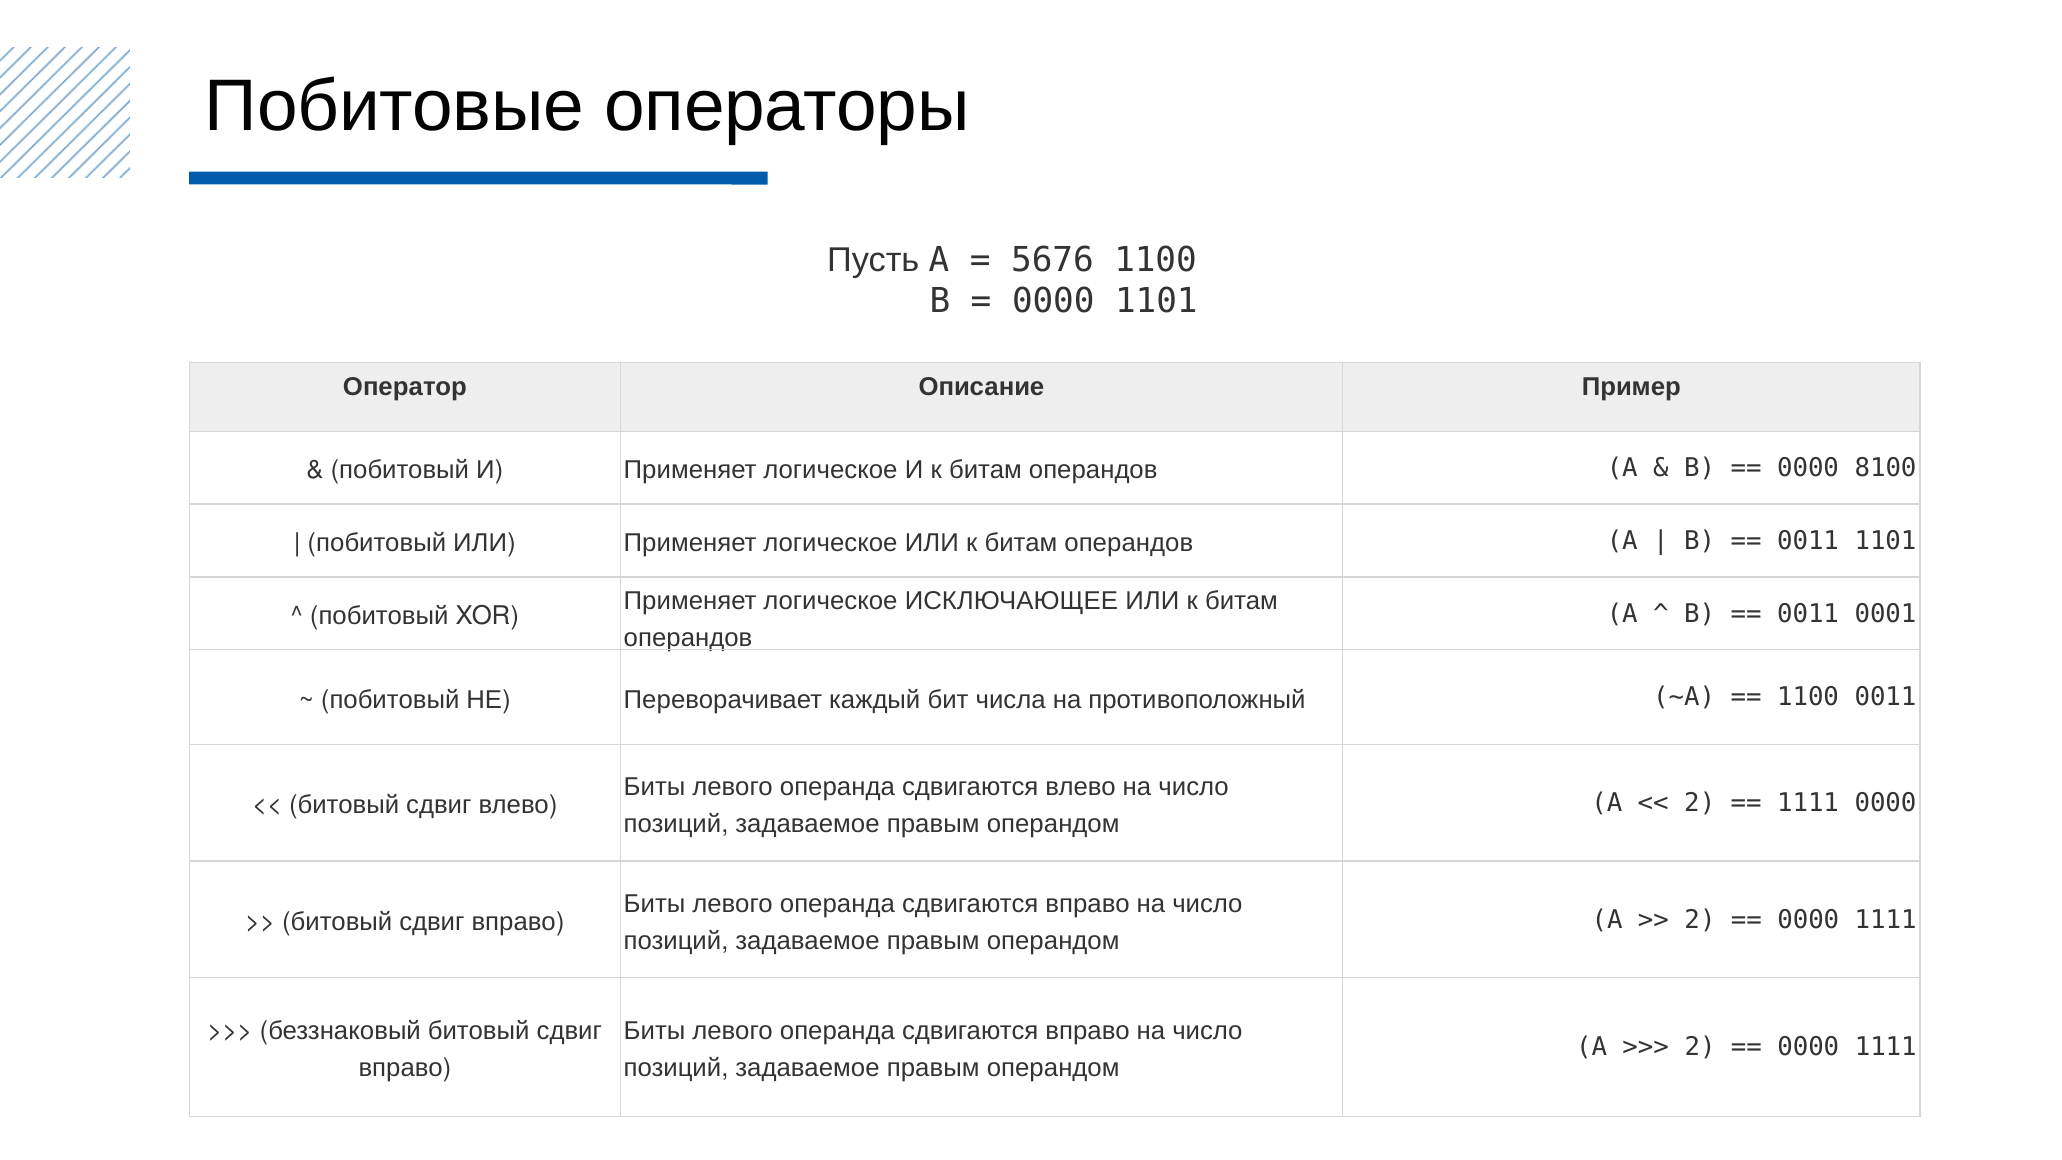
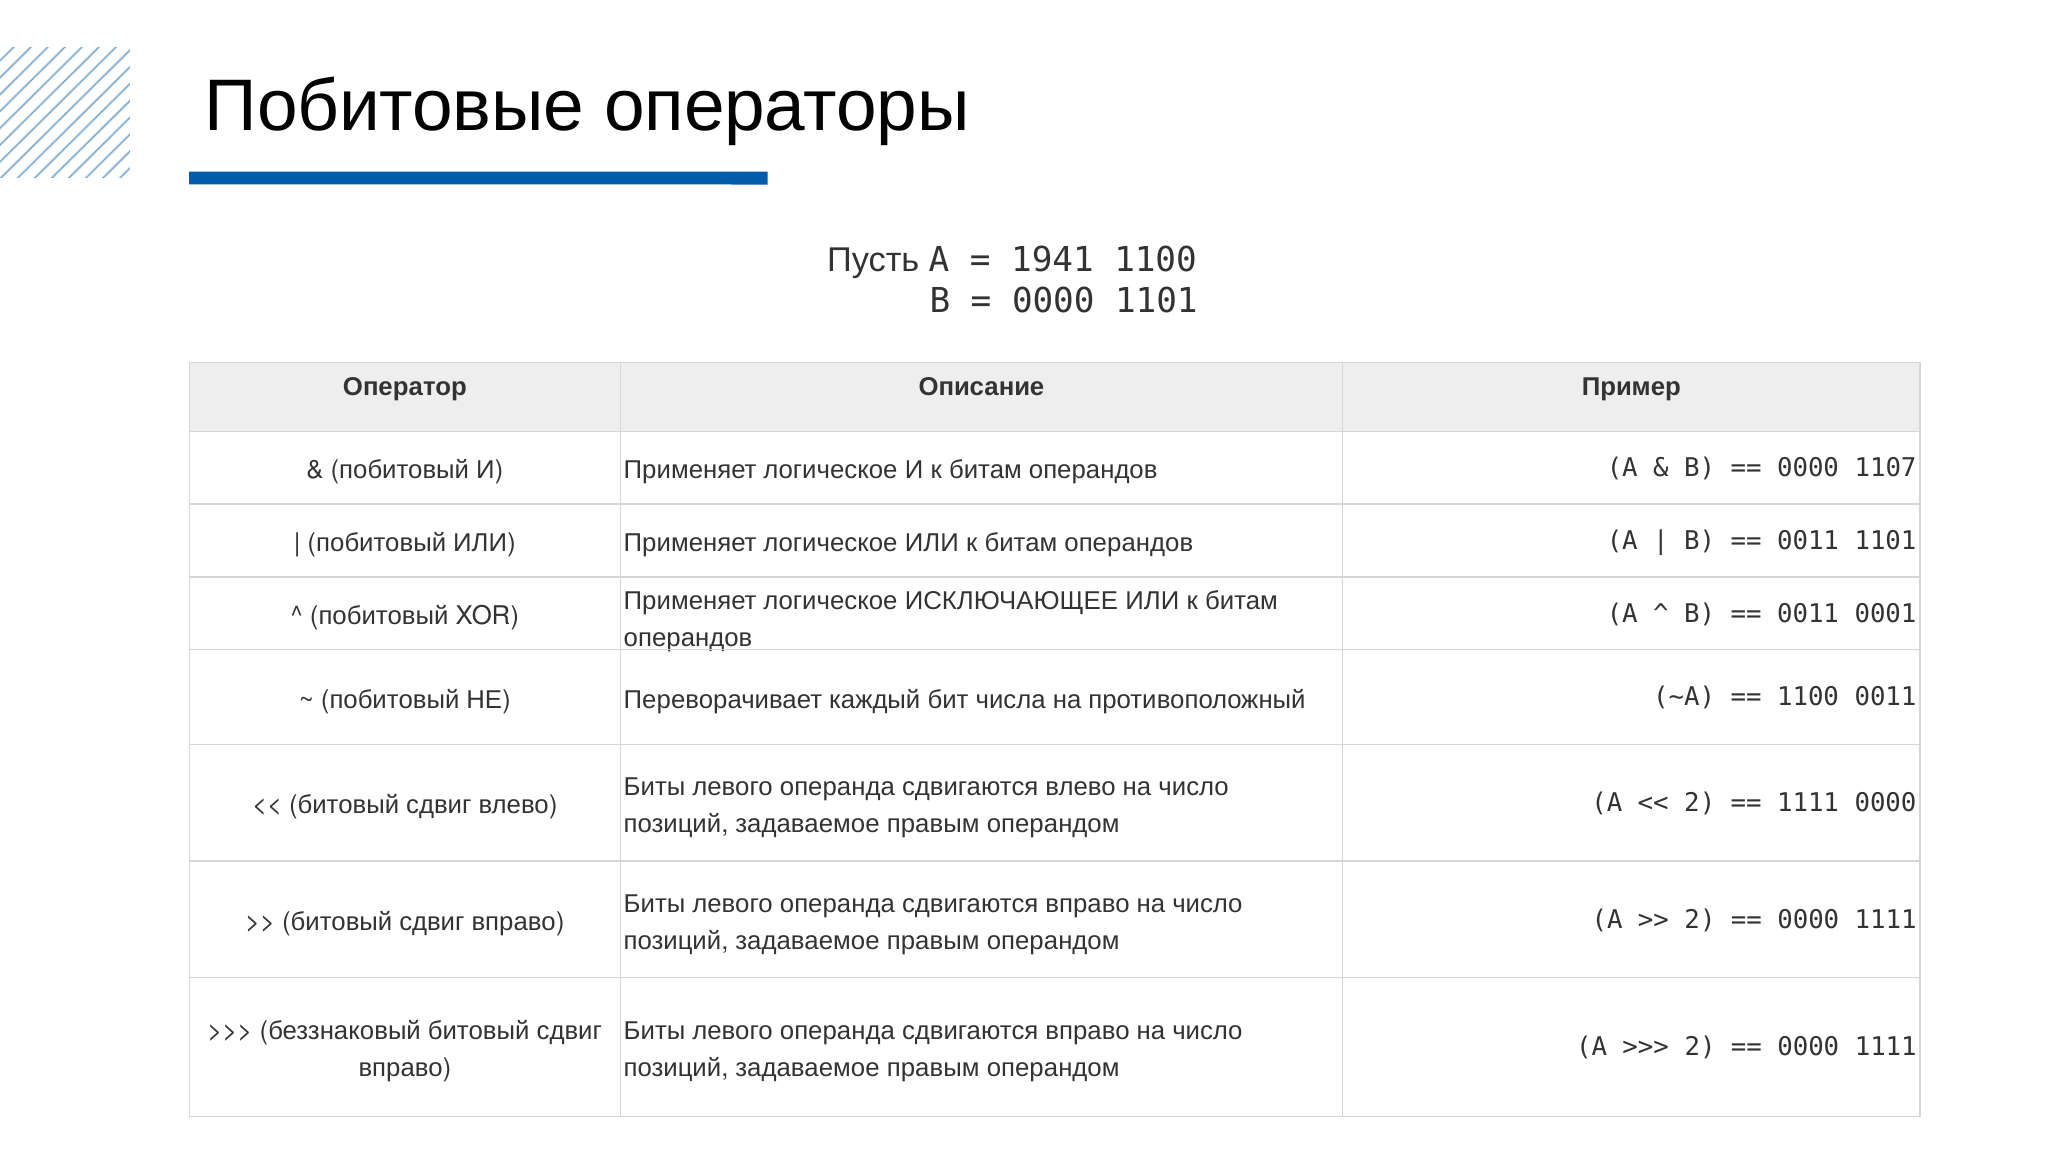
5676: 5676 -> 1941
8100: 8100 -> 1107
